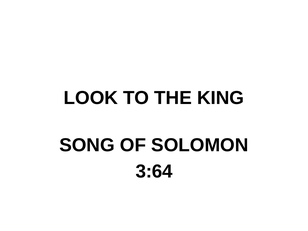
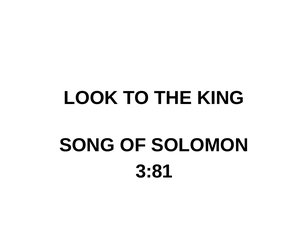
3:64: 3:64 -> 3:81
